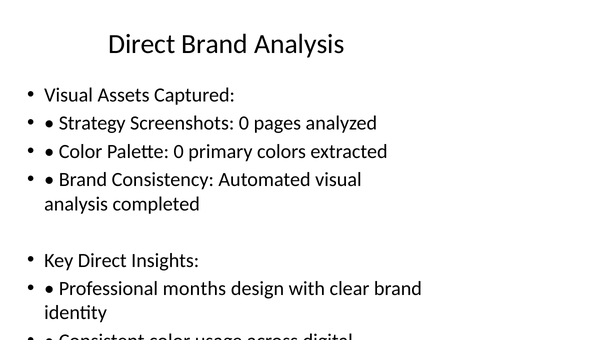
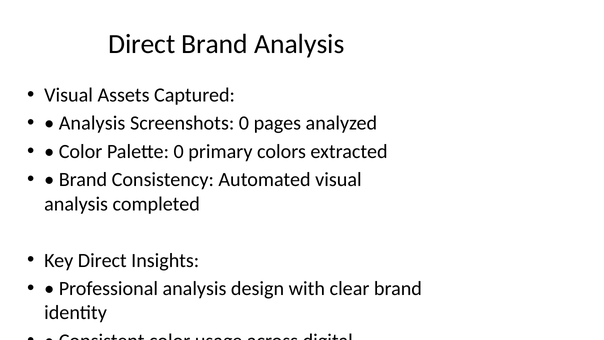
Strategy at (92, 123): Strategy -> Analysis
Professional months: months -> analysis
